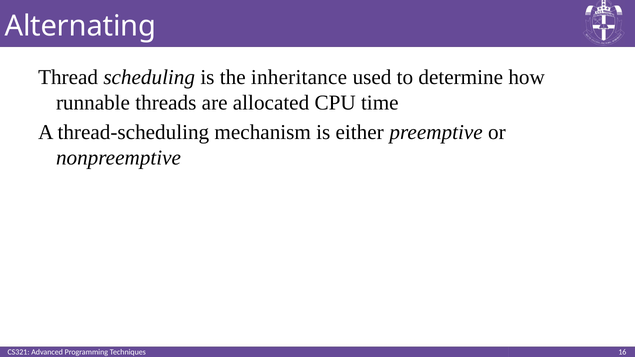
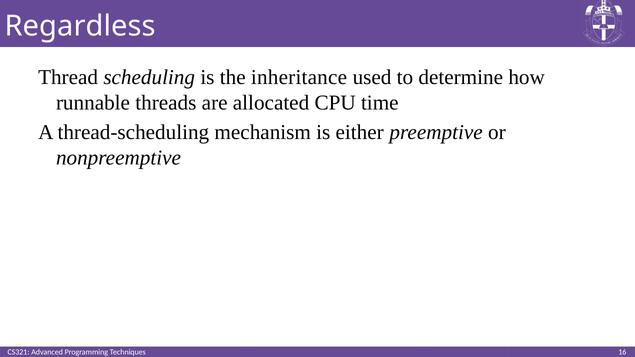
Alternating: Alternating -> Regardless
